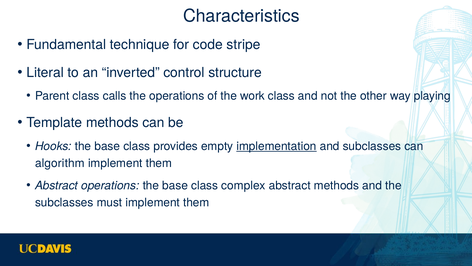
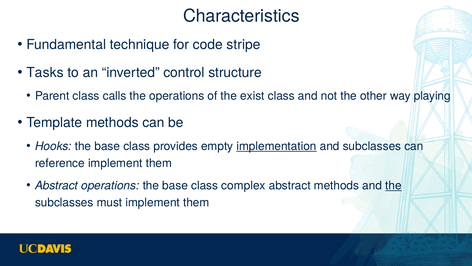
Literal: Literal -> Tasks
work: work -> exist
algorithm: algorithm -> reference
the at (393, 185) underline: none -> present
